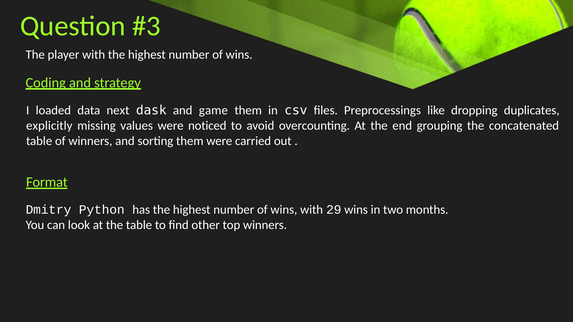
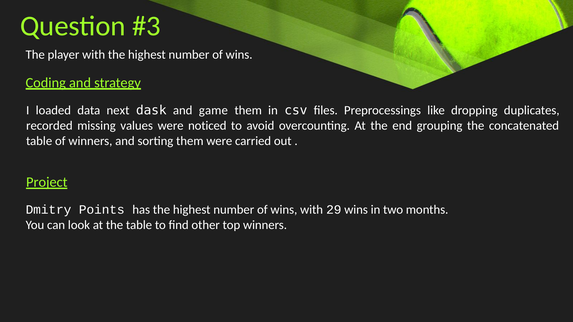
explicitly: explicitly -> recorded
Format: Format -> Project
Python: Python -> Points
